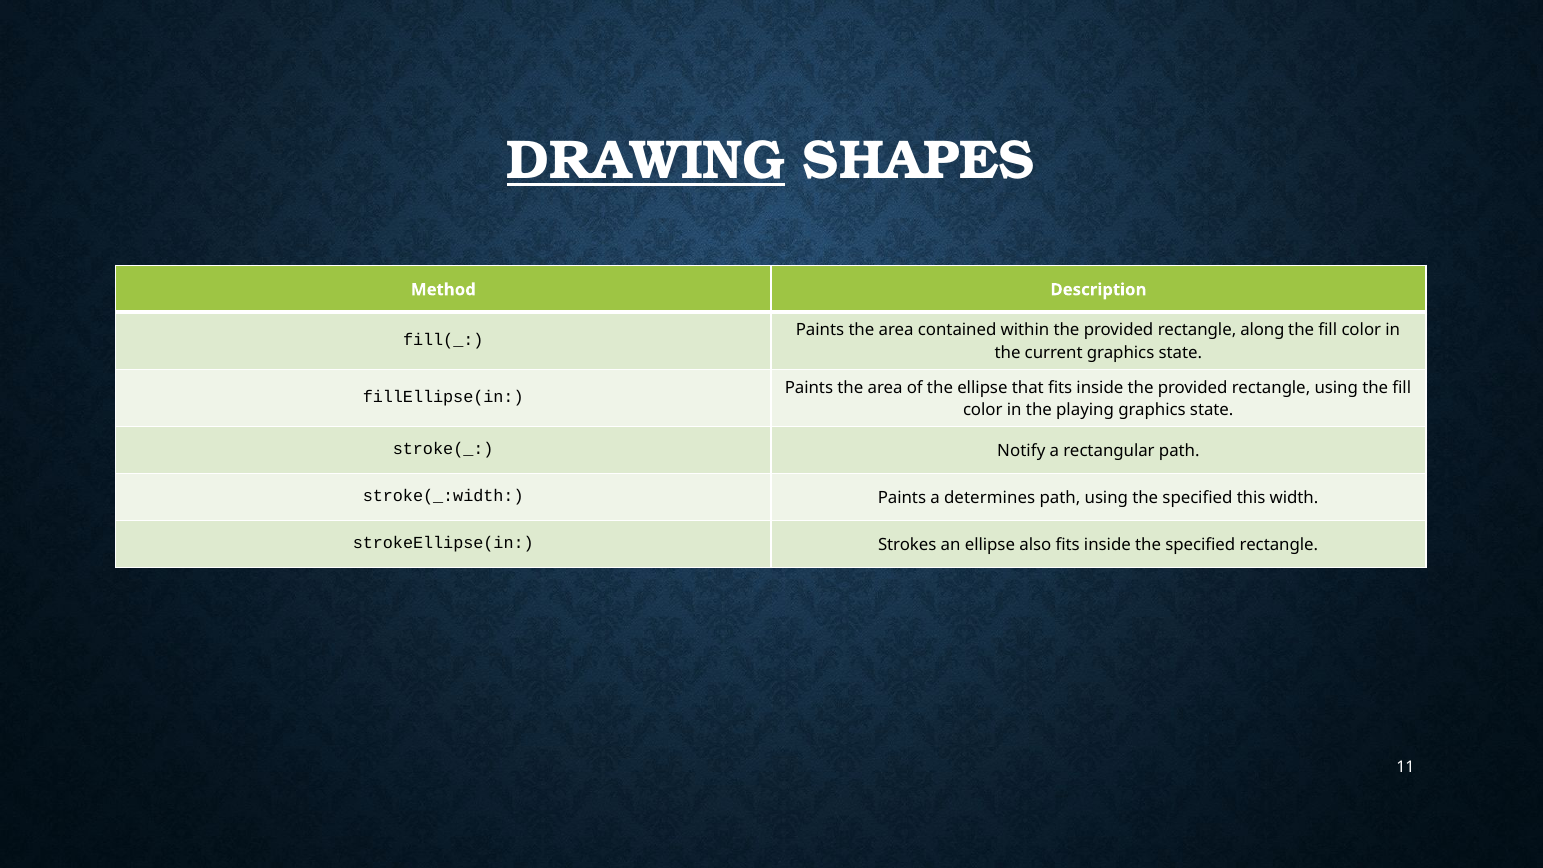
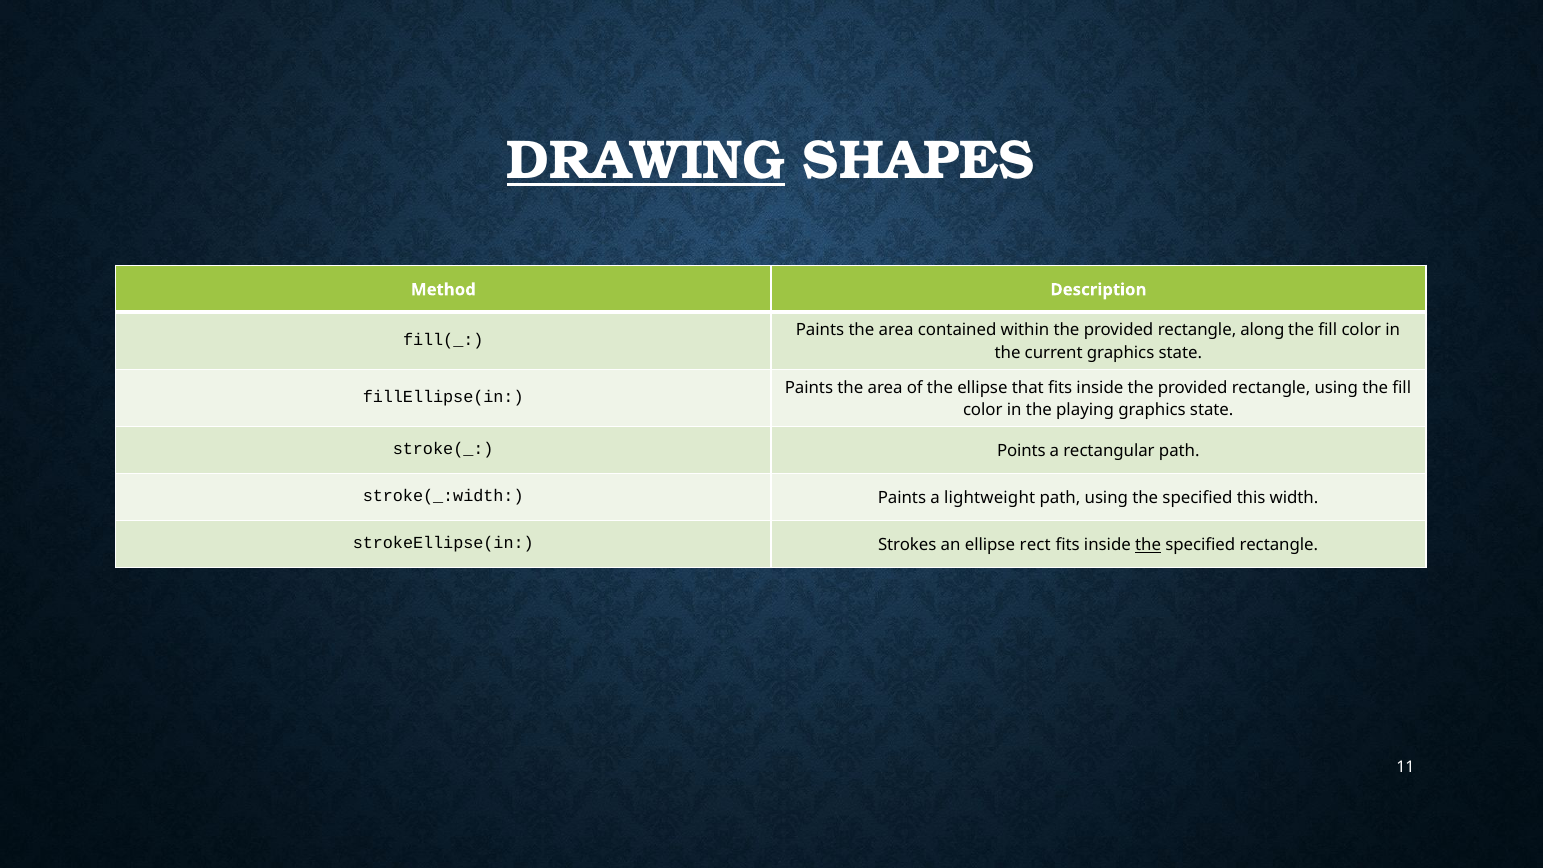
Notify: Notify -> Points
determines: determines -> lightweight
also: also -> rect
the at (1148, 545) underline: none -> present
